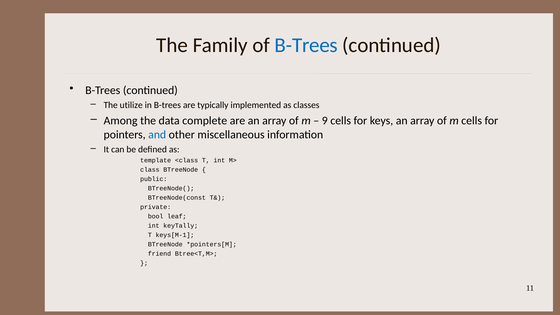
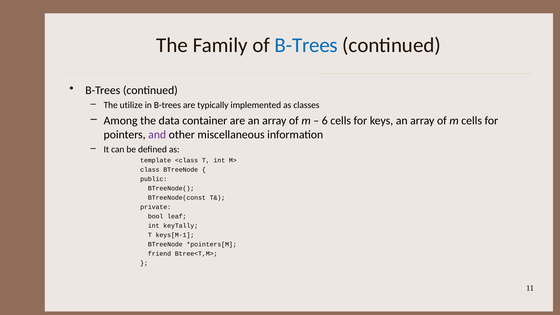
complete: complete -> container
9: 9 -> 6
and colour: blue -> purple
